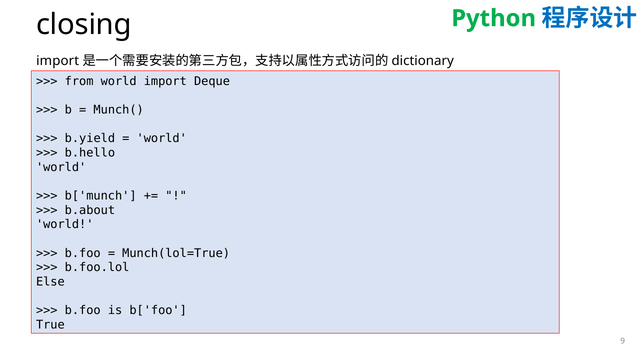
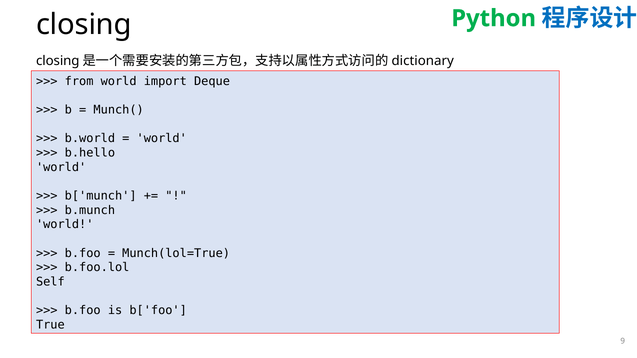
import at (58, 61): import -> closing
b.yield: b.yield -> b.world
b.about: b.about -> b.munch
Else: Else -> Self
